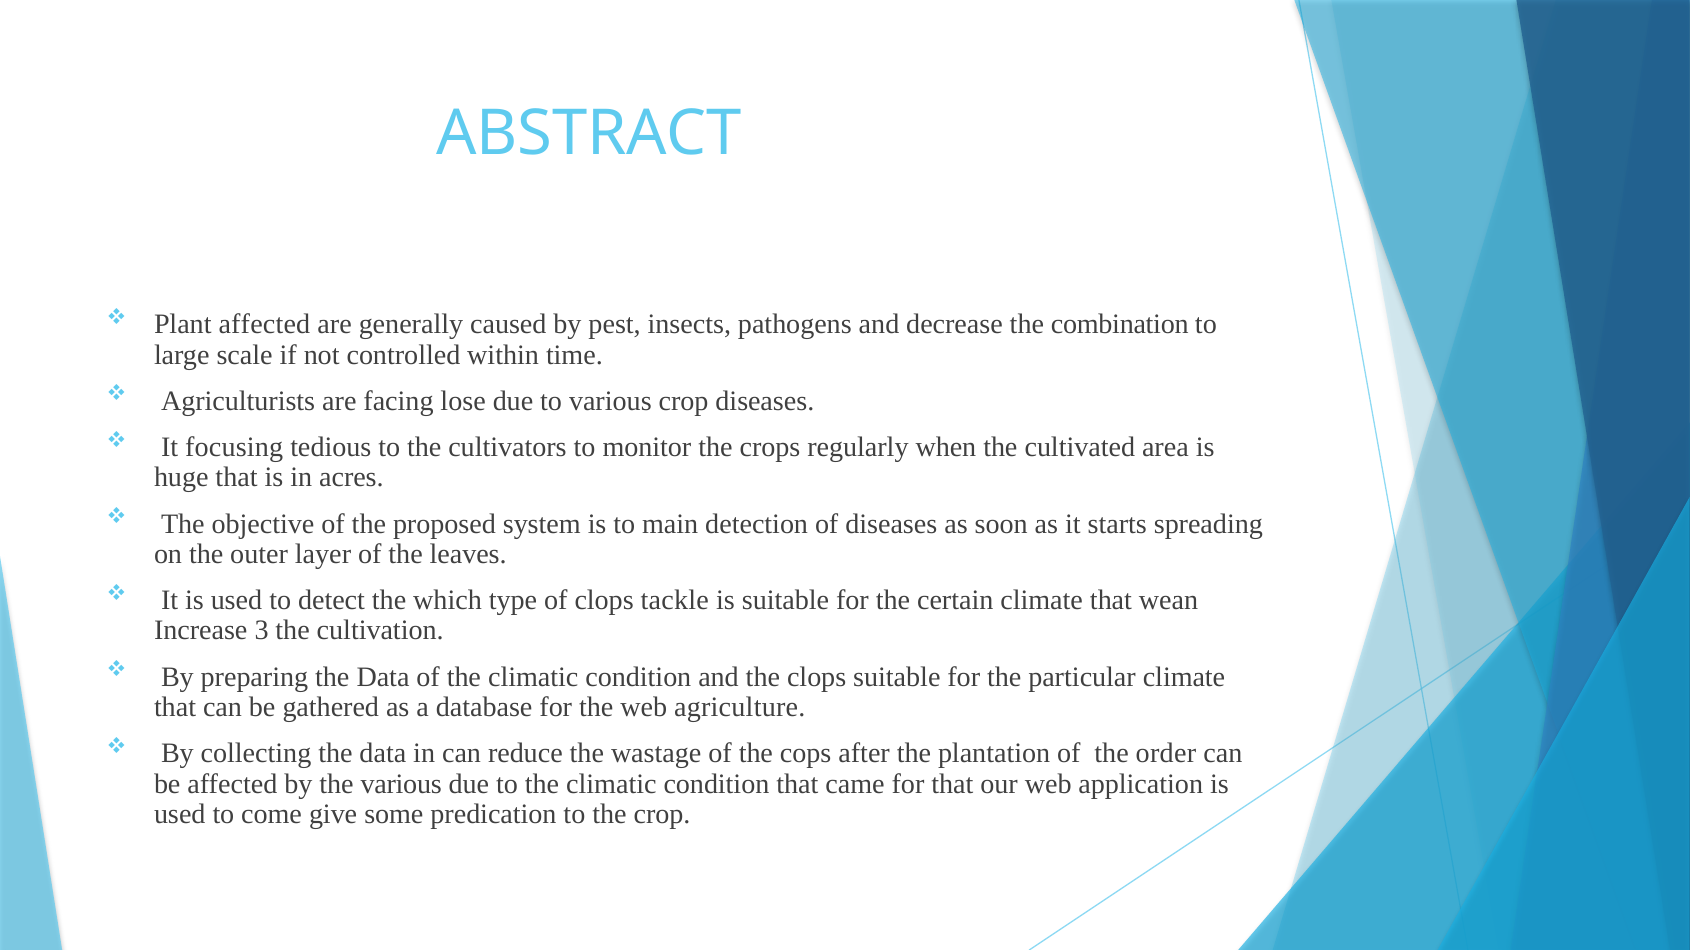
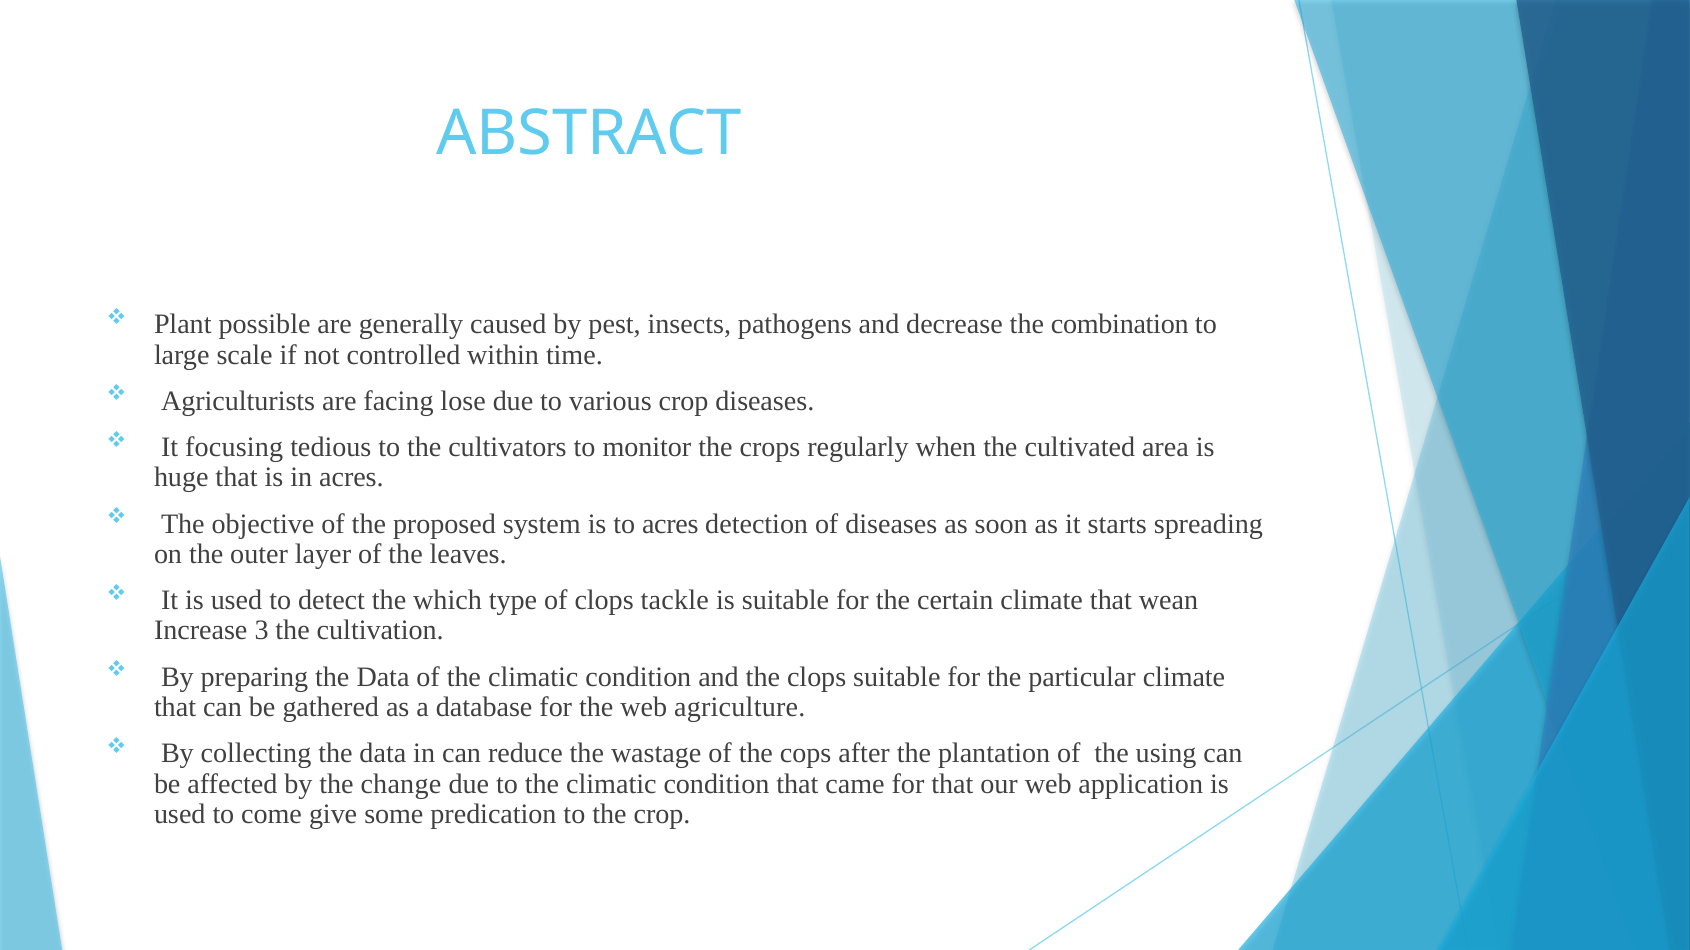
Plant affected: affected -> possible
to main: main -> acres
order: order -> using
the various: various -> change
